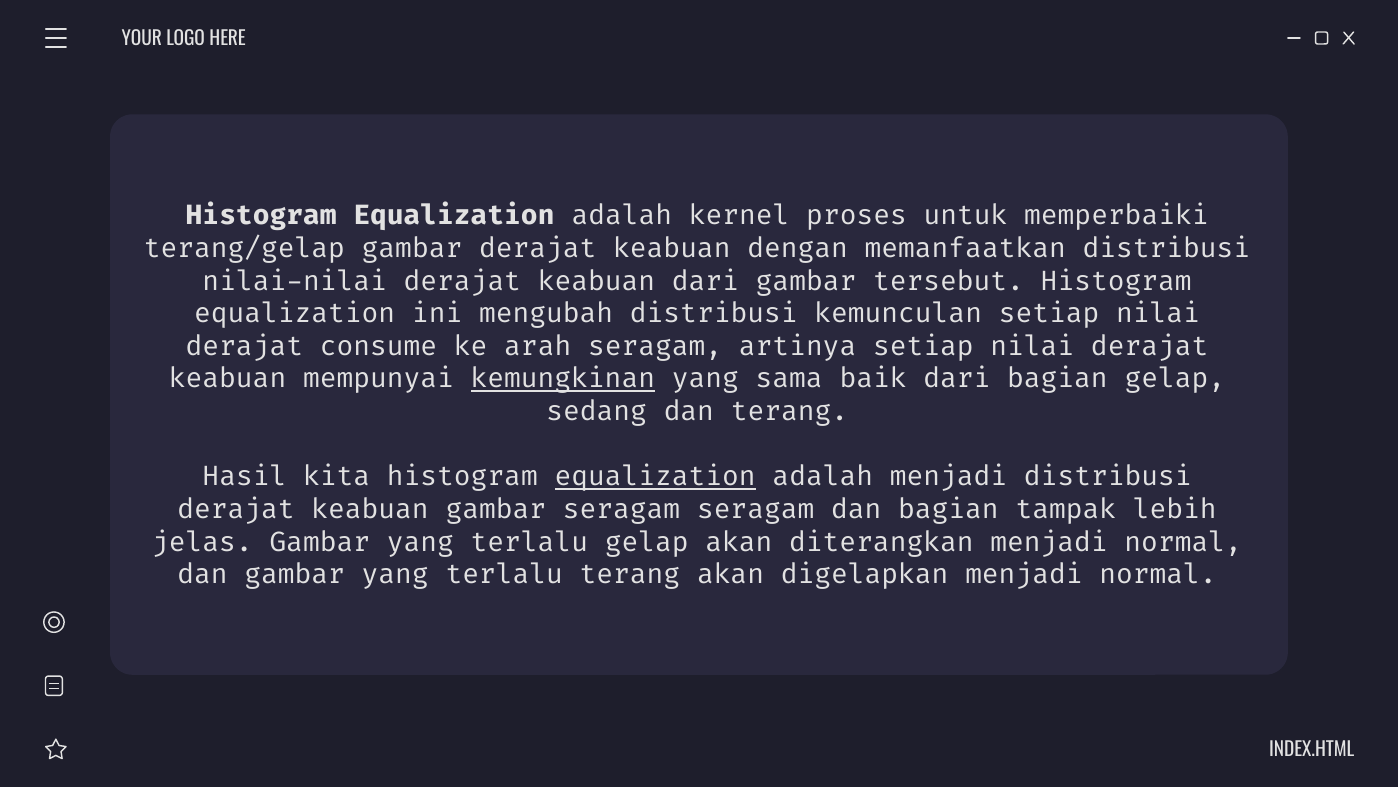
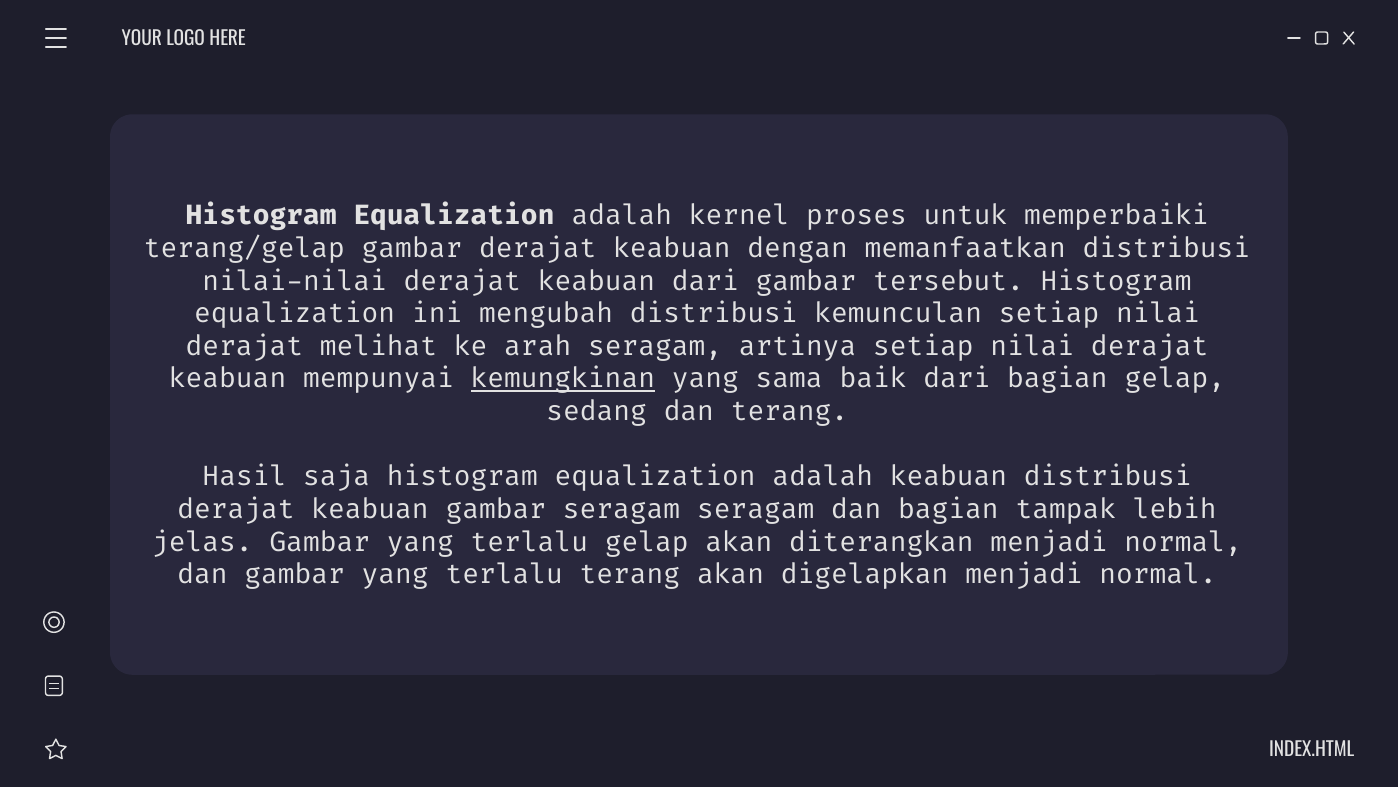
consume: consume -> melihat
kita: kita -> saja
equalization at (655, 477) underline: present -> none
adalah menjadi: menjadi -> keabuan
